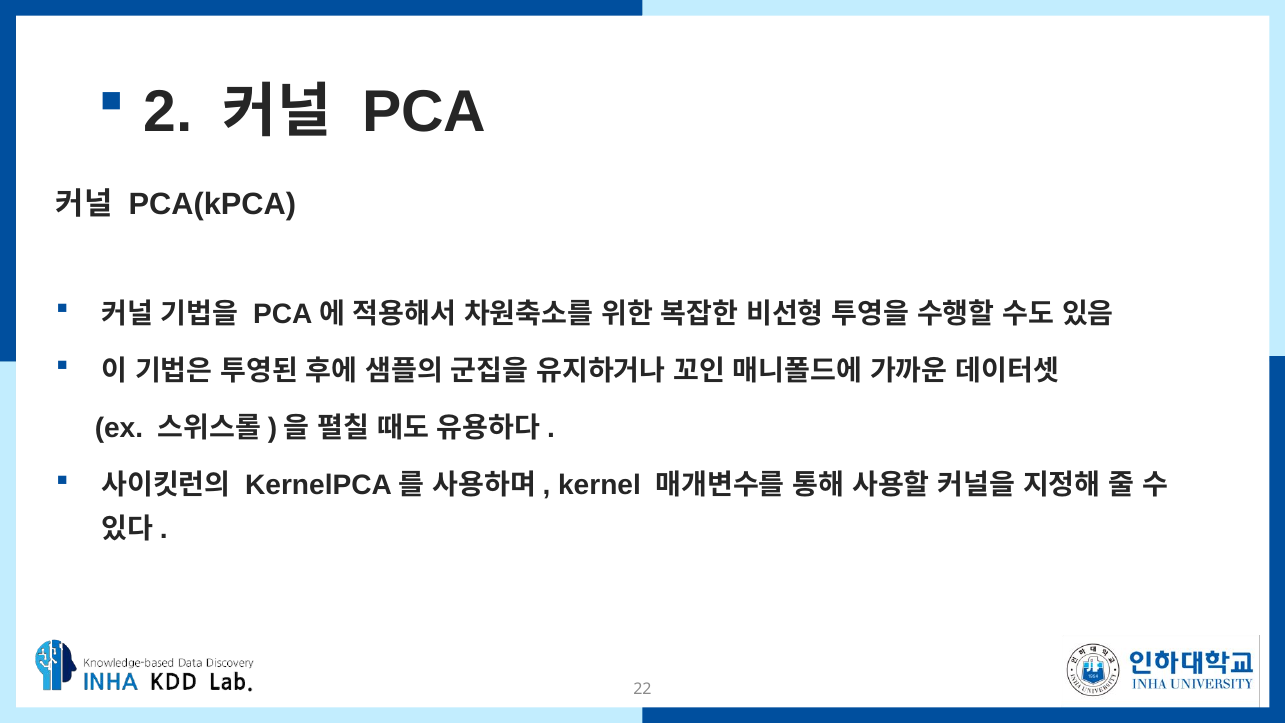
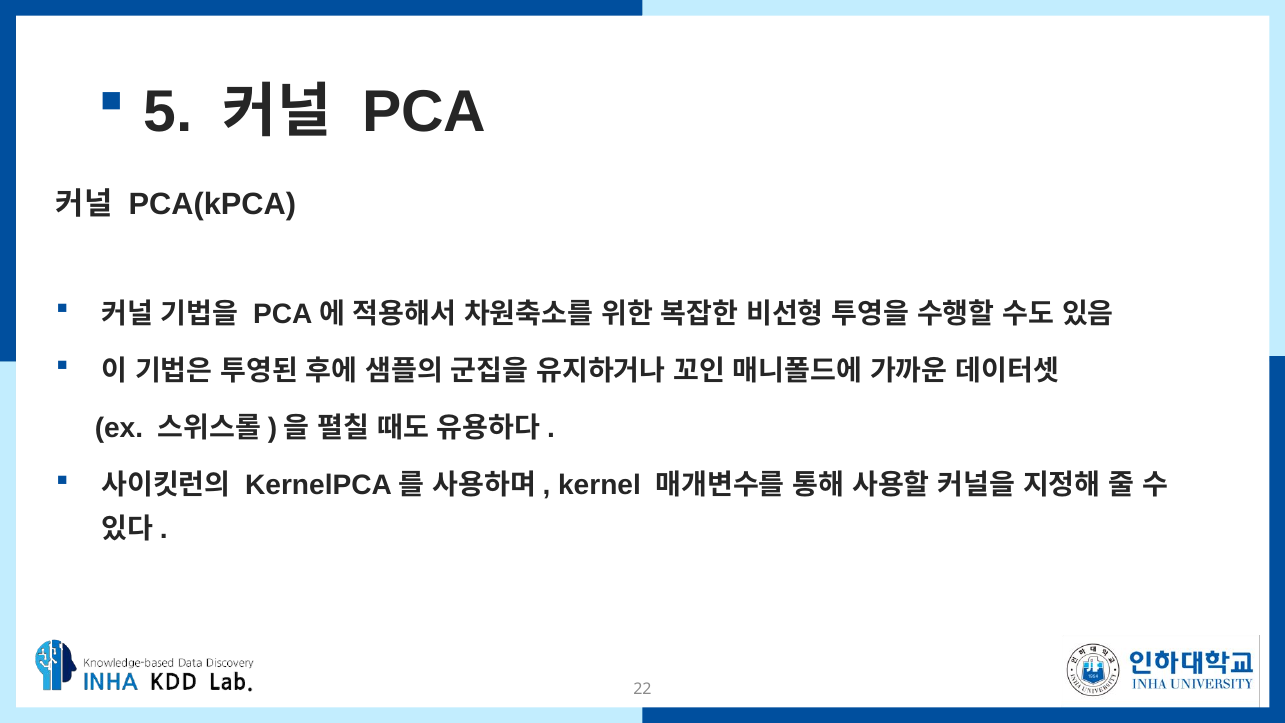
2: 2 -> 5
